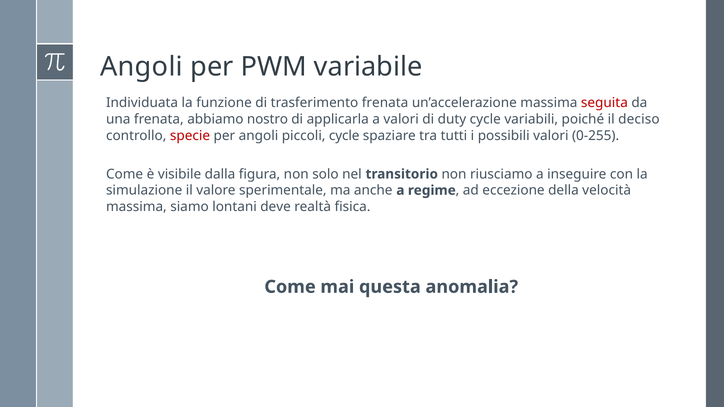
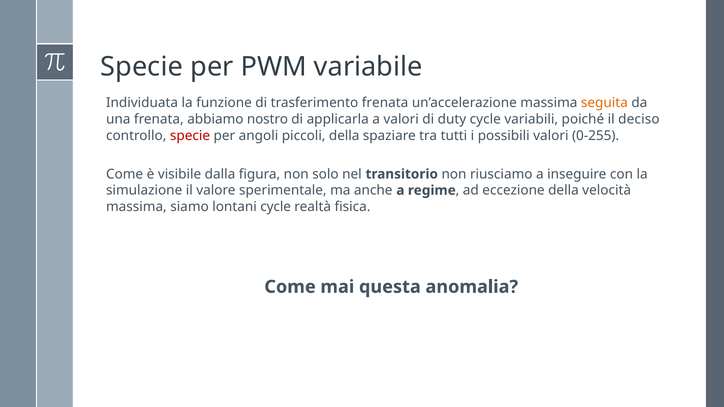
Angoli at (142, 67): Angoli -> Specie
seguita colour: red -> orange
piccoli cycle: cycle -> della
lontani deve: deve -> cycle
